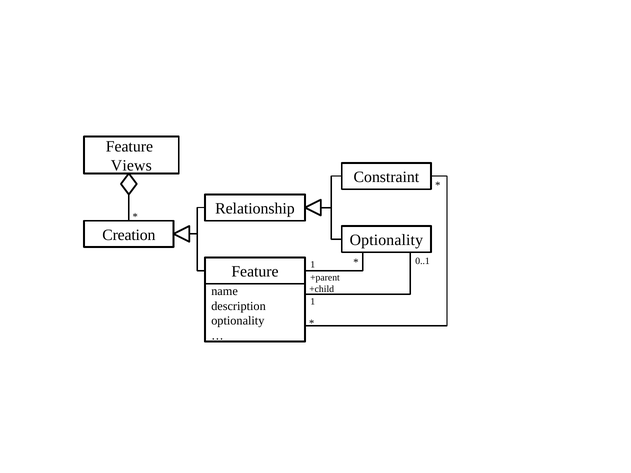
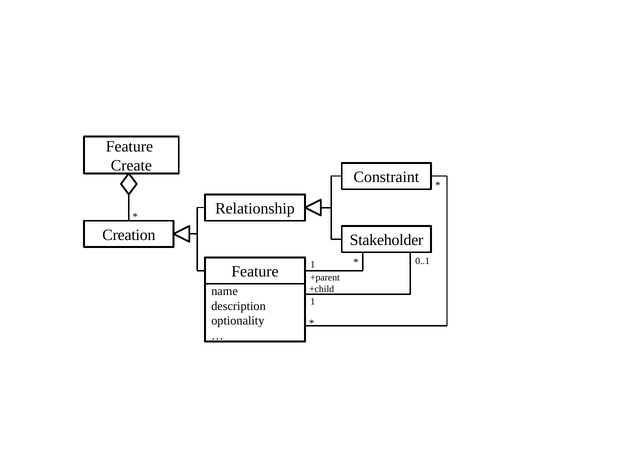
Views: Views -> Create
Optionality at (386, 240): Optionality -> Stakeholder
